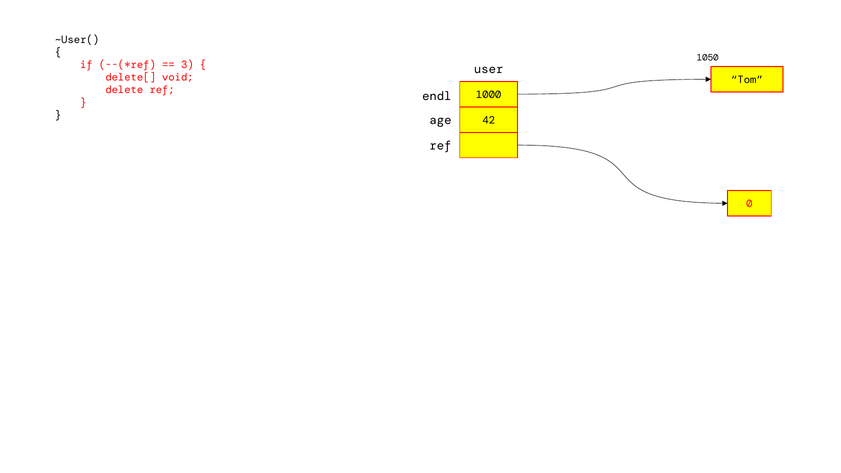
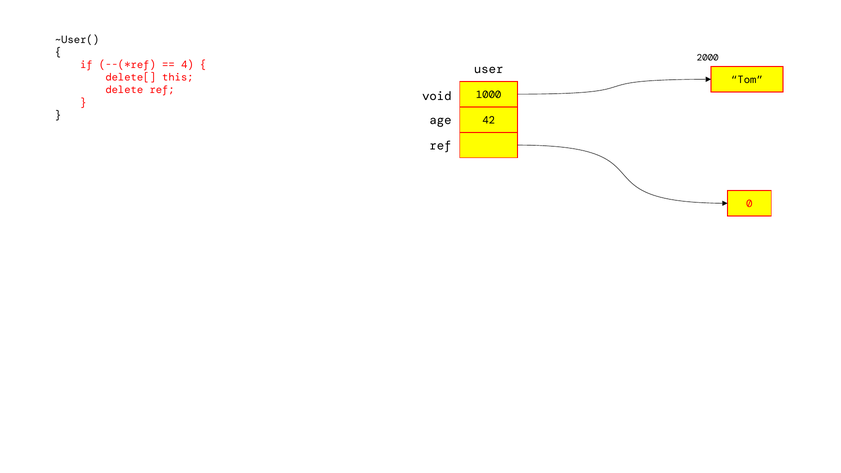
1050: 1050 -> 2000
3: 3 -> 4
void: void -> this
endl: endl -> void
